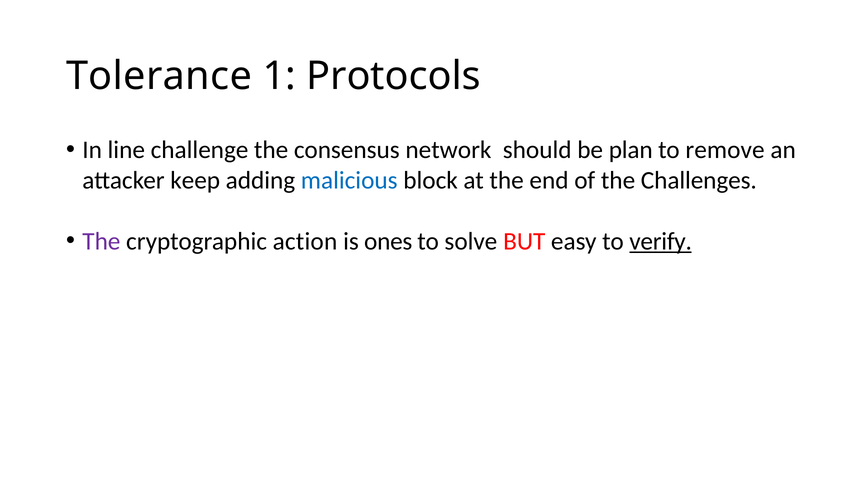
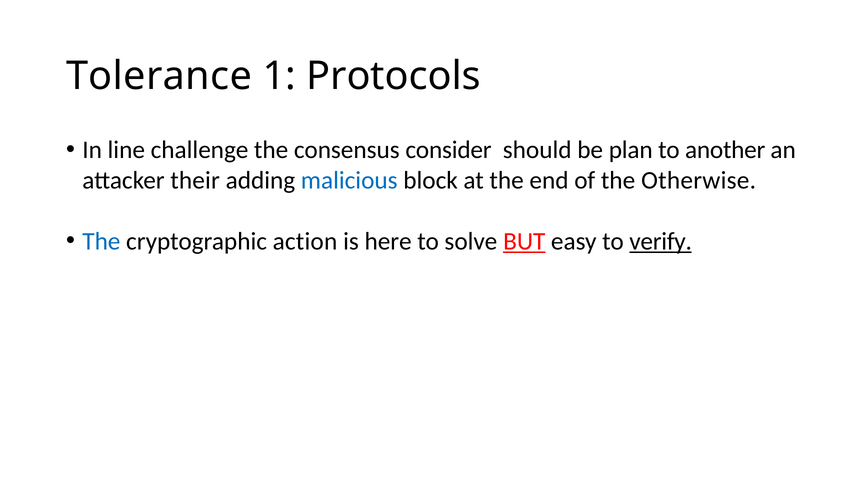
network: network -> consider
remove: remove -> another
keep: keep -> their
Challenges: Challenges -> Otherwise
The at (101, 241) colour: purple -> blue
ones: ones -> here
BUT underline: none -> present
